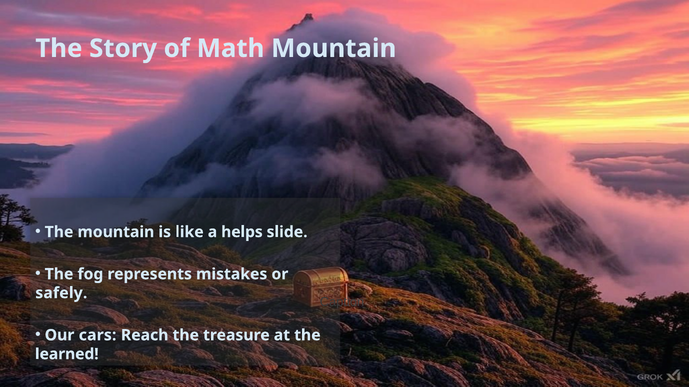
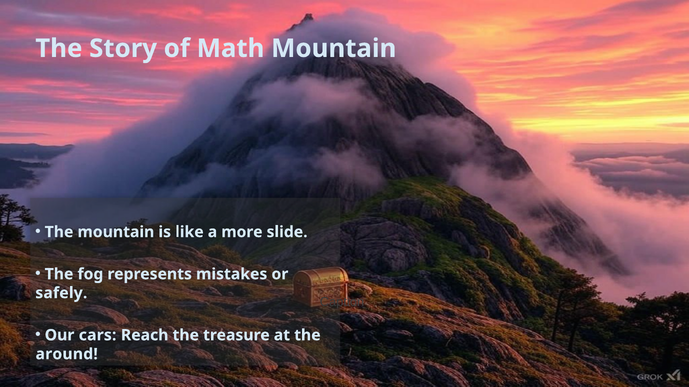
helps: helps -> more
learned: learned -> around
